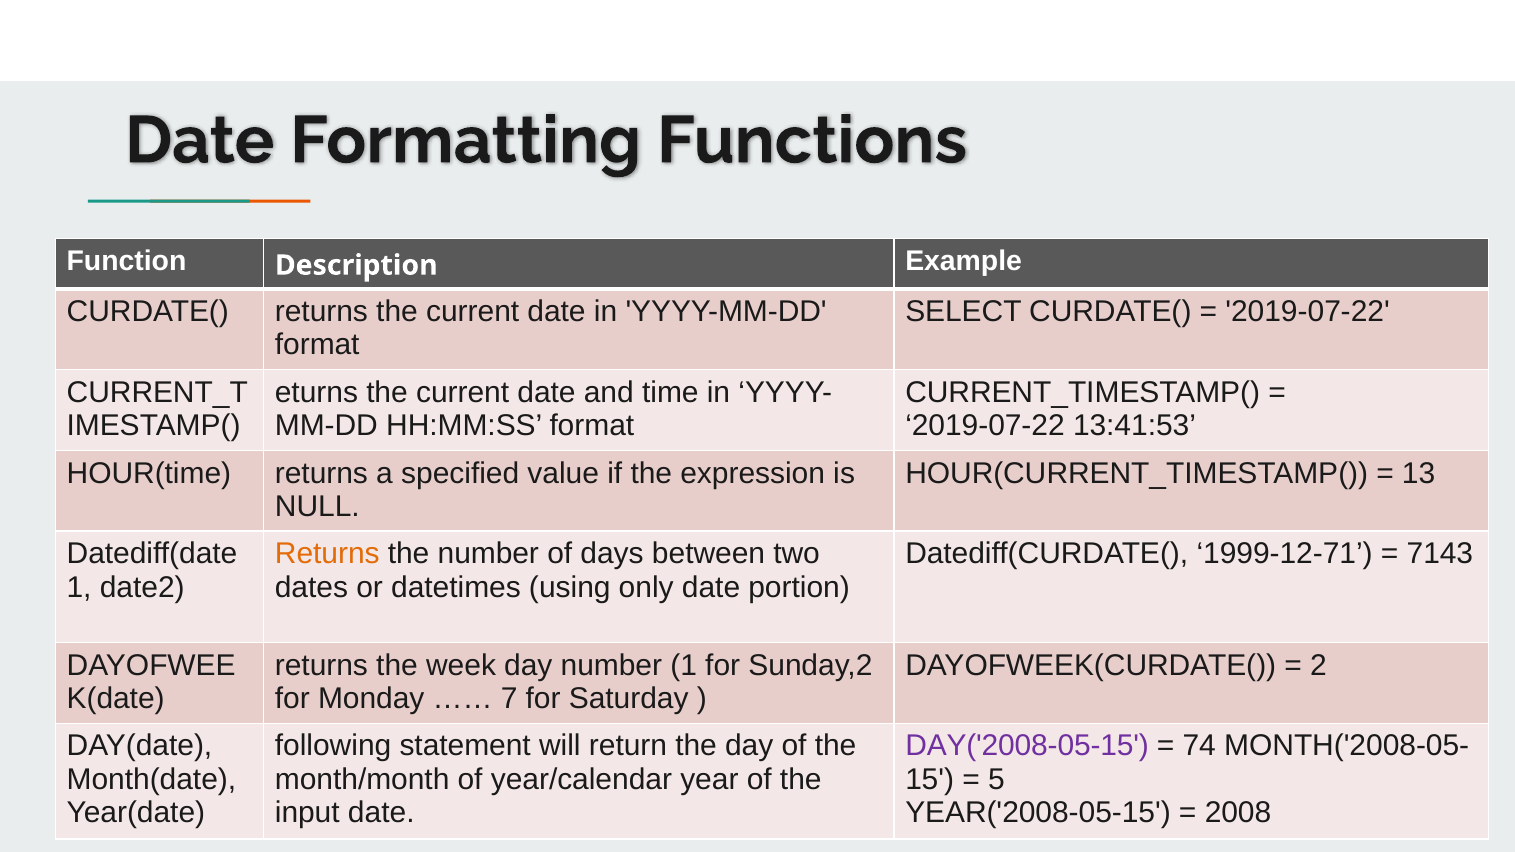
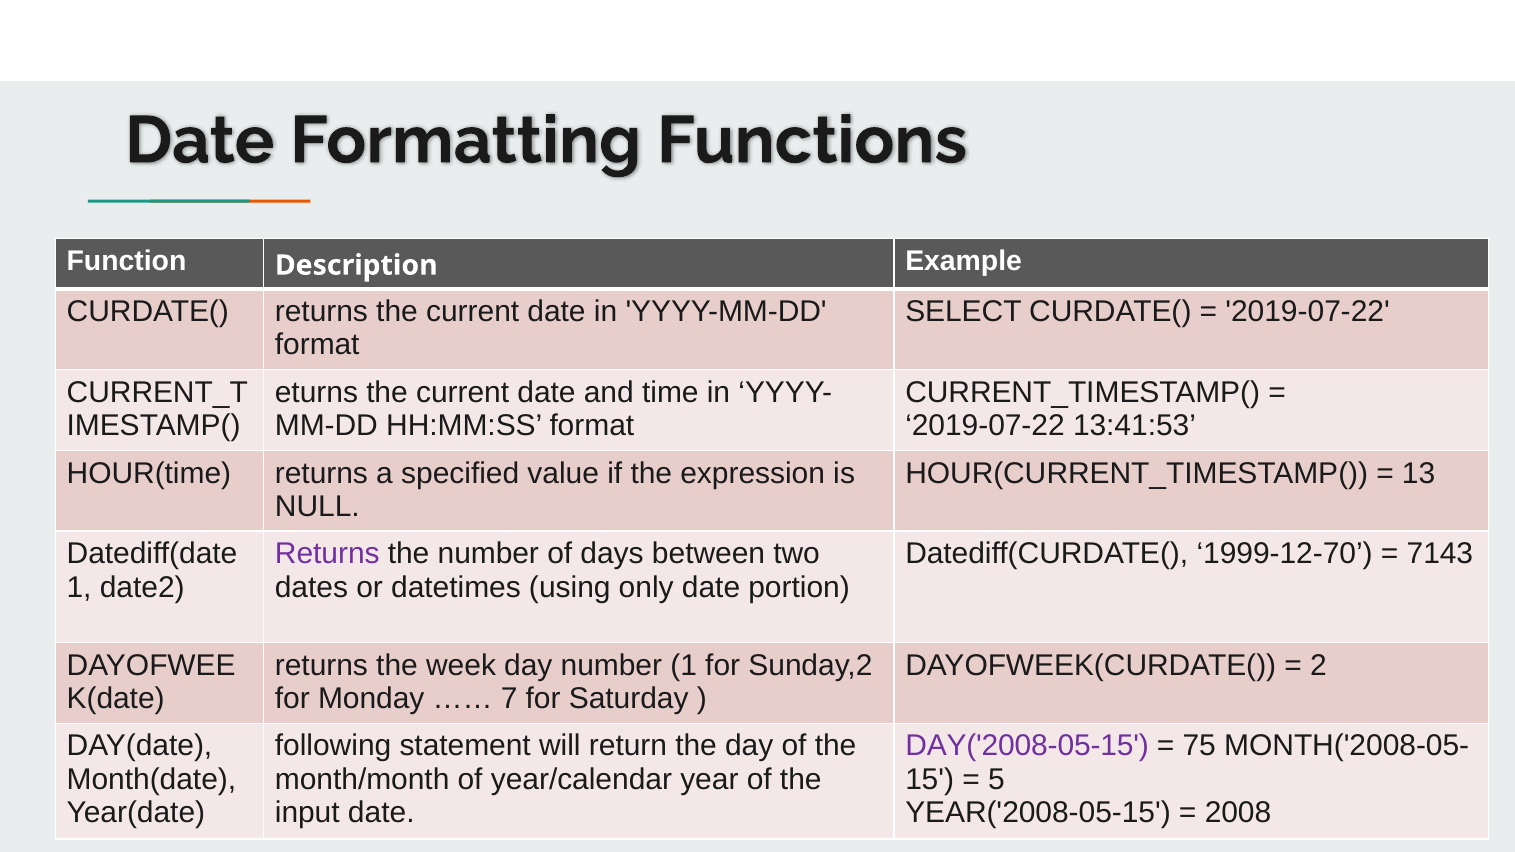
Returns at (327, 554) colour: orange -> purple
1999-12-71: 1999-12-71 -> 1999-12-70
74: 74 -> 75
